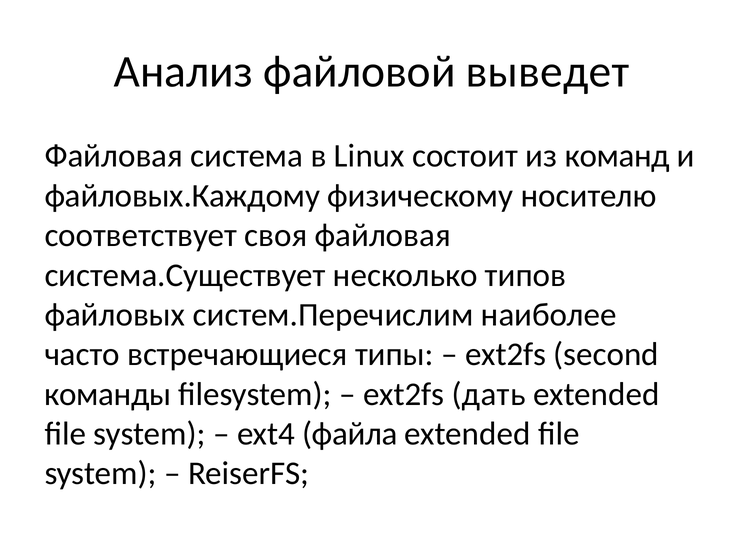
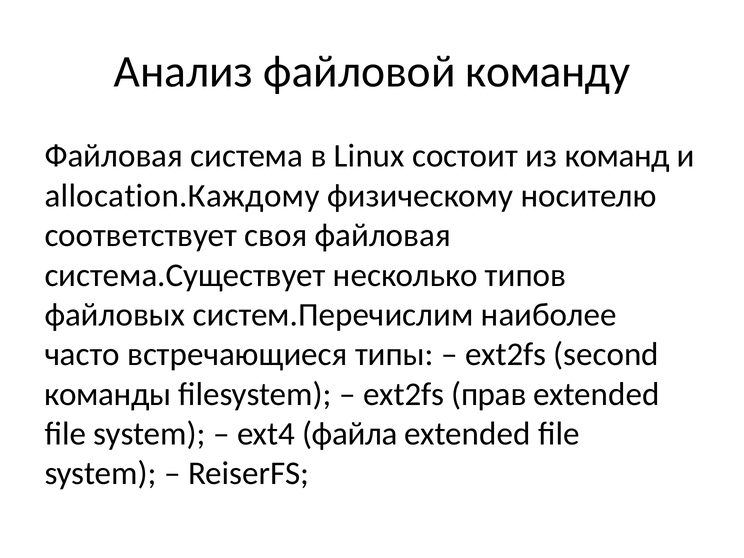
выведет: выведет -> команду
файловых.Каждому: файловых.Каждому -> allocation.Каждому
дать: дать -> прав
